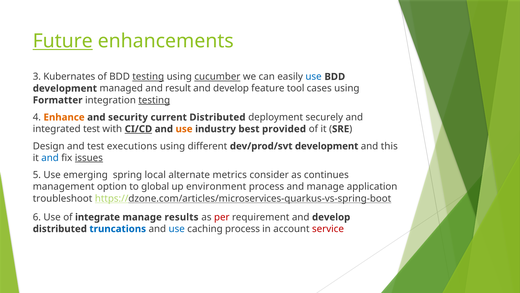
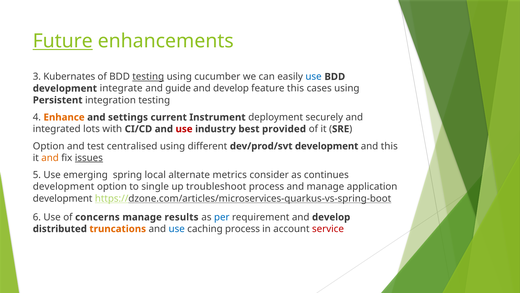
cucumber underline: present -> none
managed: managed -> integrate
result: result -> guide
feature tool: tool -> this
Formatter: Formatter -> Persistent
testing at (154, 100) underline: present -> none
security: security -> settings
current Distributed: Distributed -> Instrument
integrated test: test -> lots
CI/CD underline: present -> none
use at (184, 129) colour: orange -> red
Design at (49, 146): Design -> Option
executions: executions -> centralised
and at (50, 158) colour: blue -> orange
management at (64, 186): management -> development
global: global -> single
environment: environment -> troubleshoot
troubleshoot at (63, 198): troubleshoot -> development
integrate: integrate -> concerns
per colour: red -> blue
truncations colour: blue -> orange
